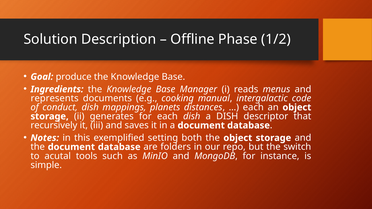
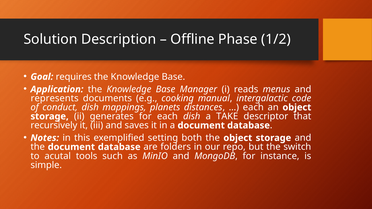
produce: produce -> requires
Ingredients: Ingredients -> Application
a DISH: DISH -> TAKE
